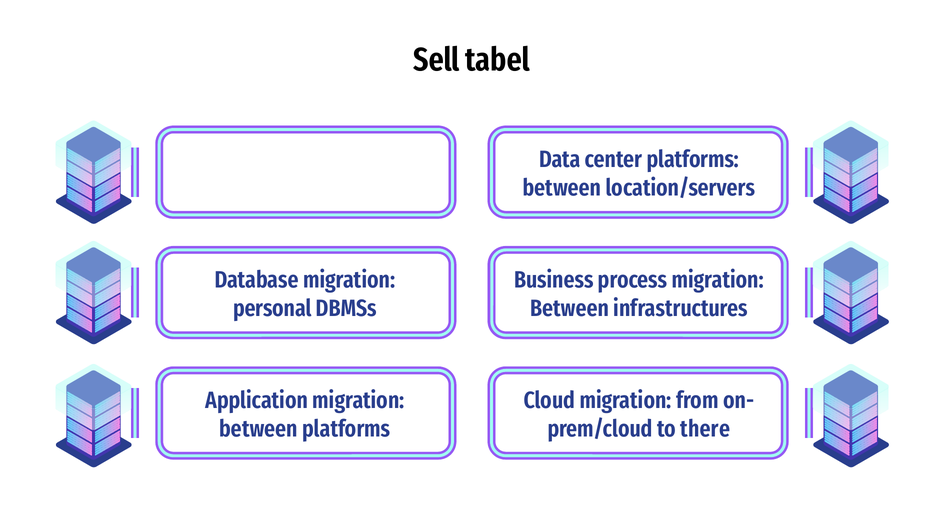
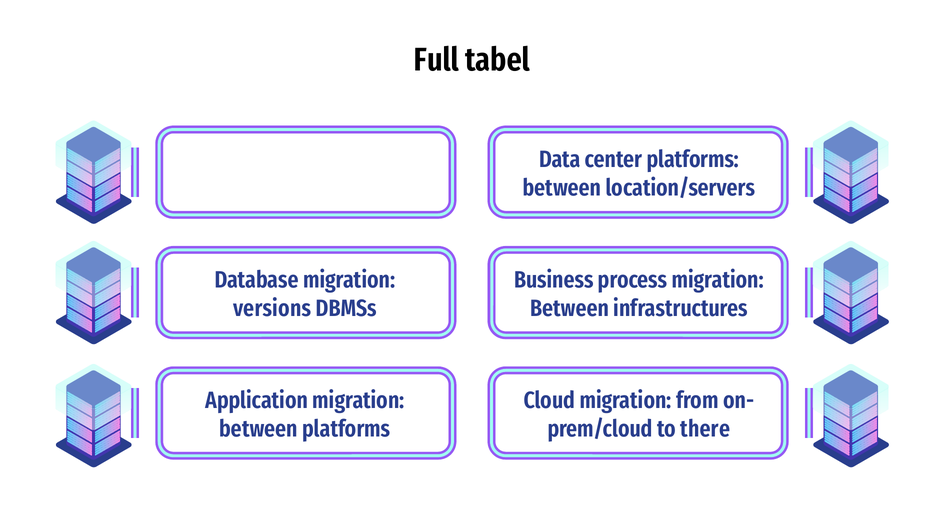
Sell: Sell -> Full
personal: personal -> versions
